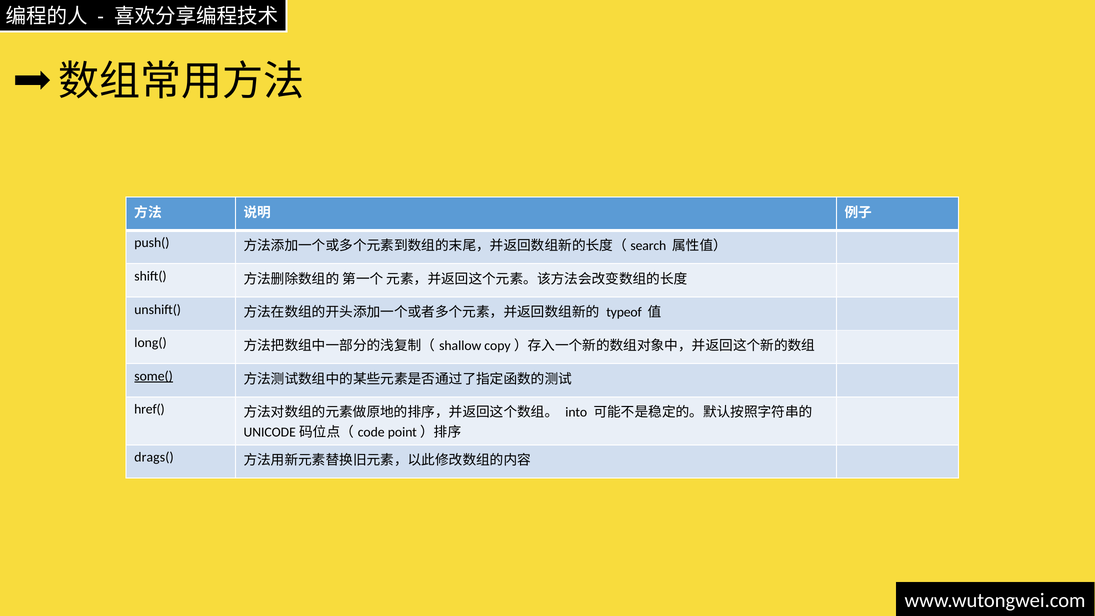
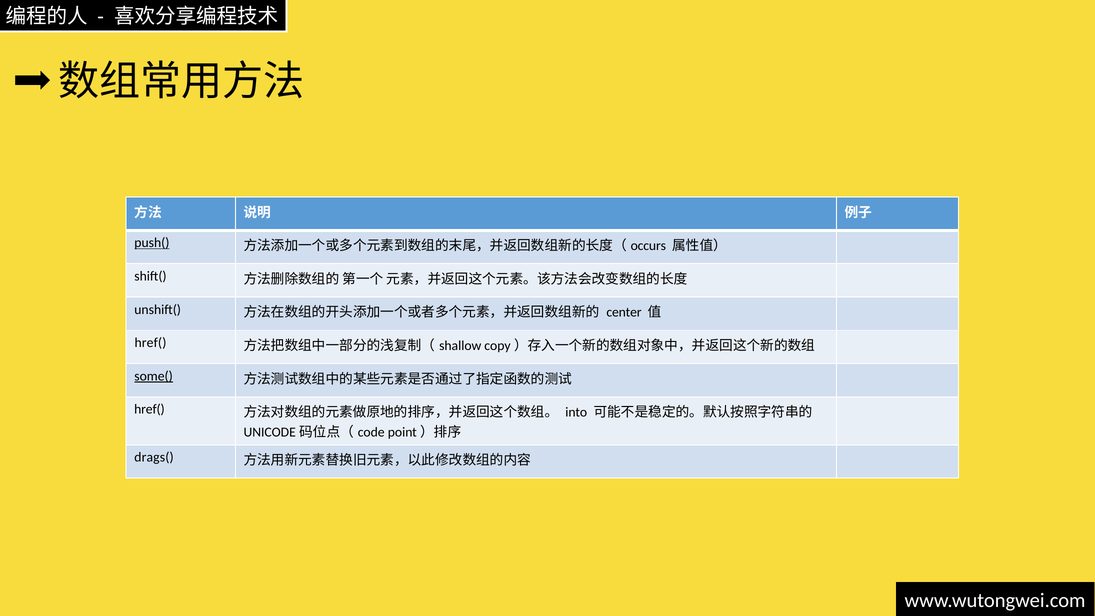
push( underline: none -> present
search: search -> occurs
typeof: typeof -> center
long( at (151, 343): long( -> href(
